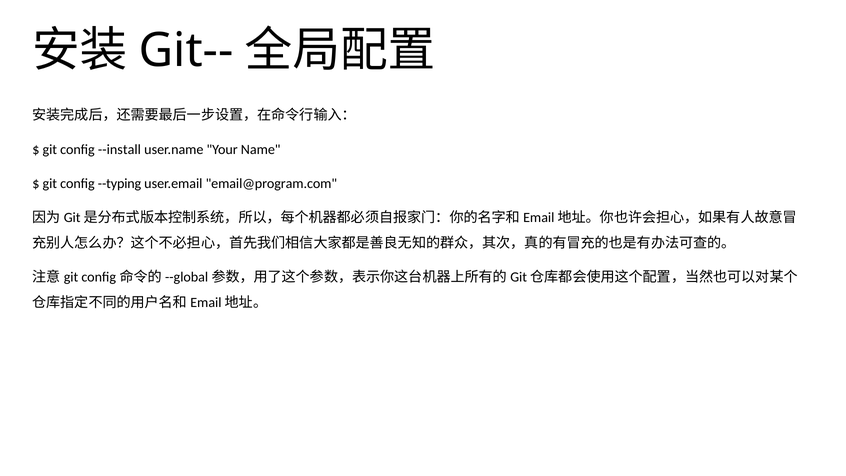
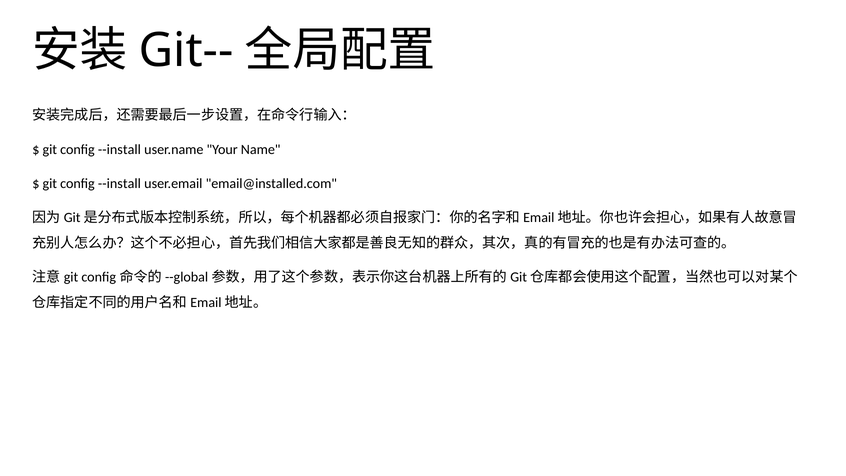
--typing at (120, 184): --typing -> --install
email@program.com: email@program.com -> email@installed.com
